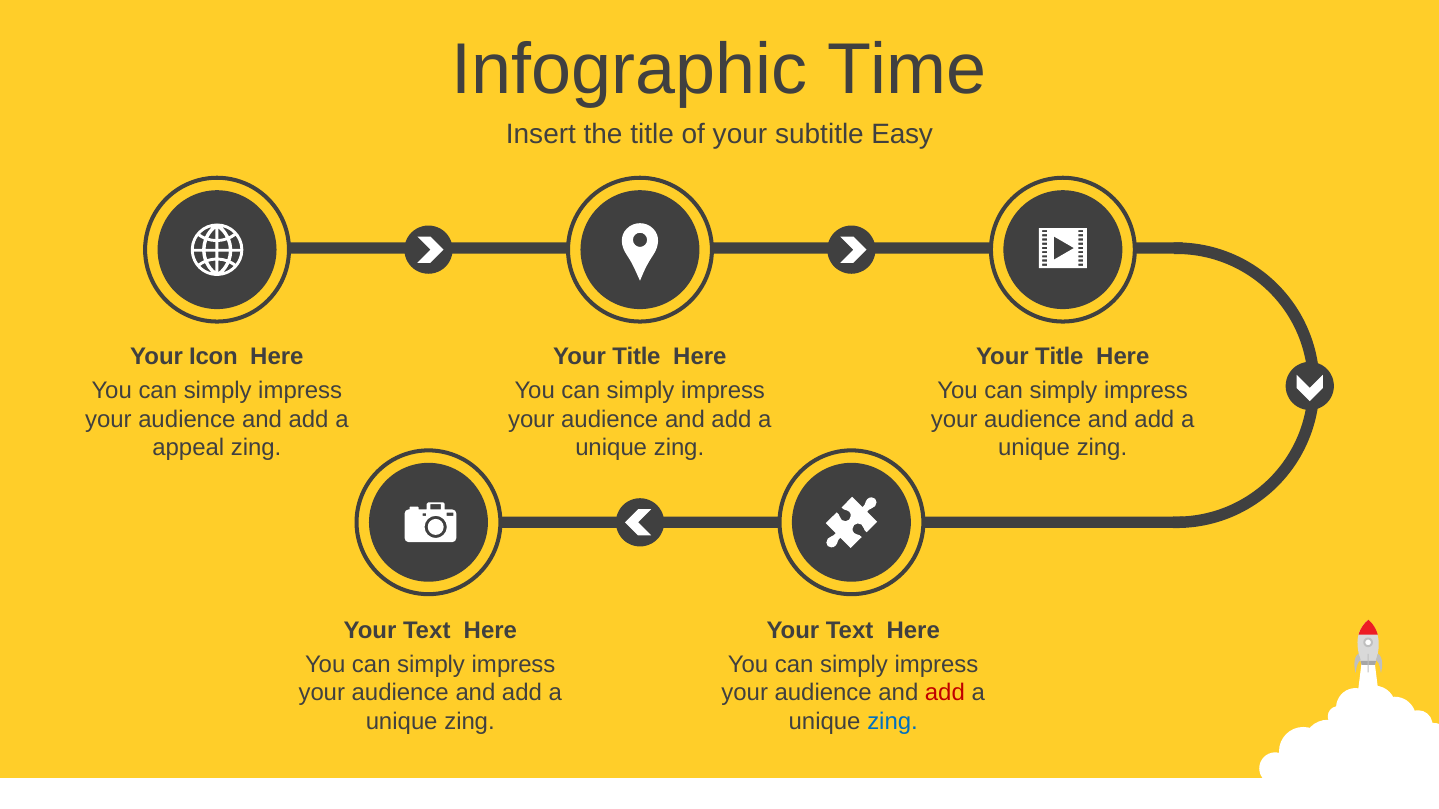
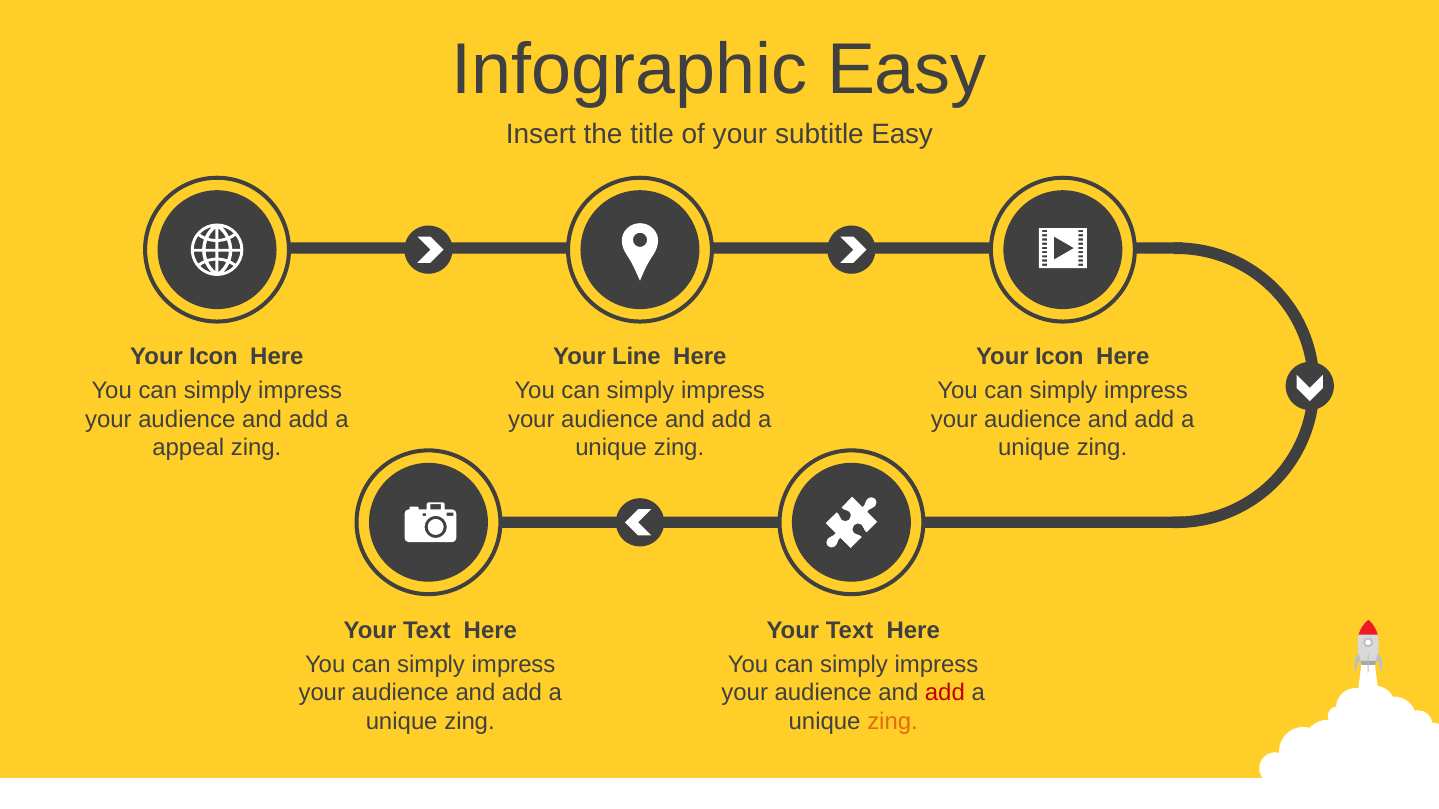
Infographic Time: Time -> Easy
Title at (636, 356): Title -> Line
Title at (1059, 356): Title -> Icon
zing at (892, 722) colour: blue -> orange
